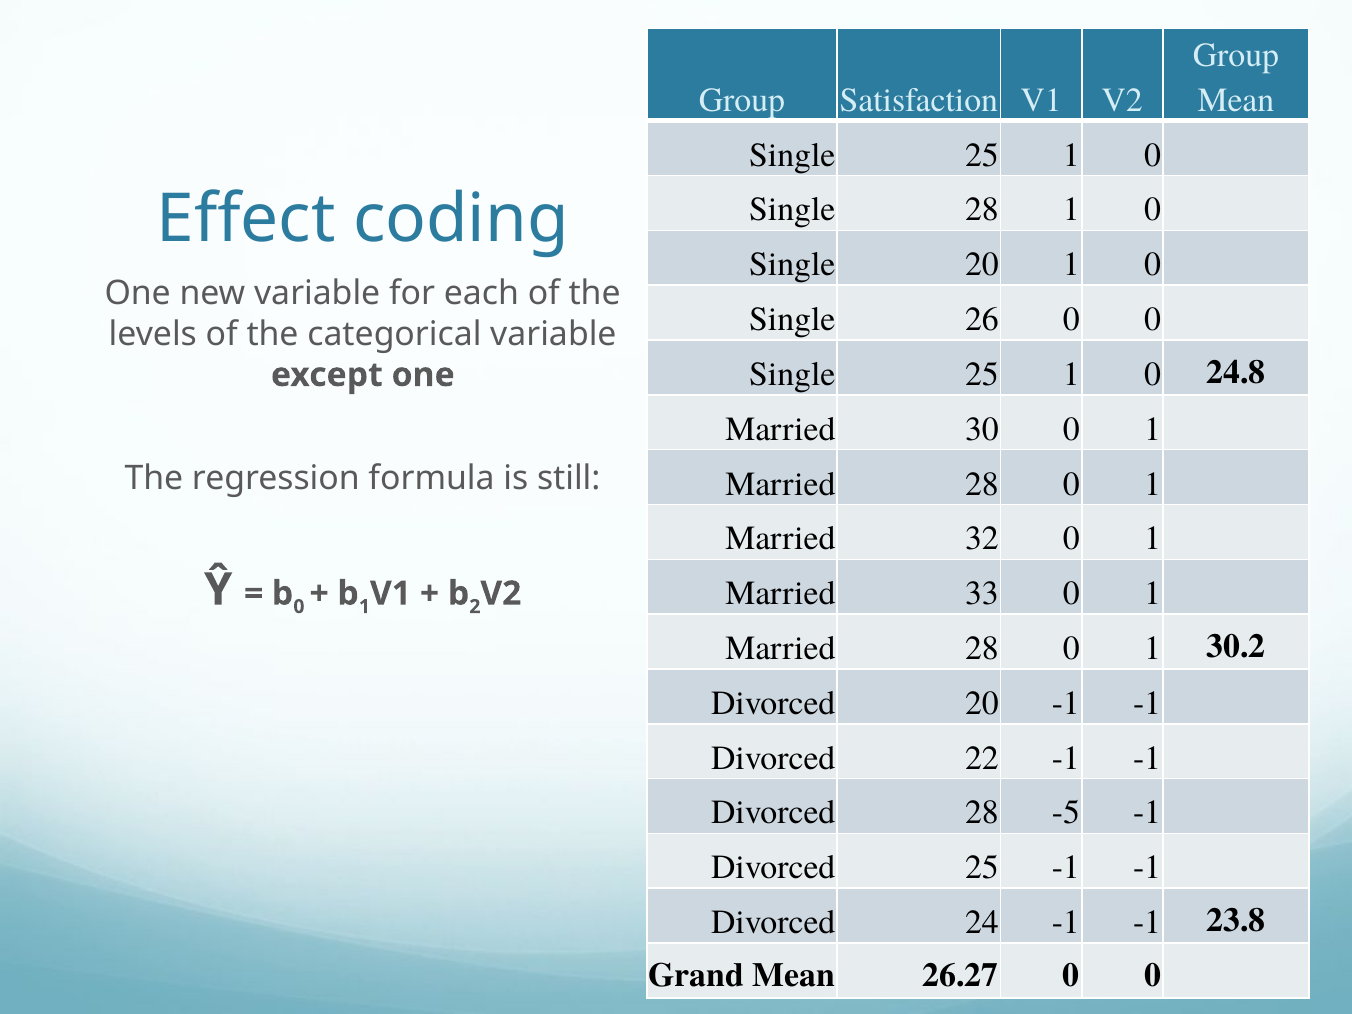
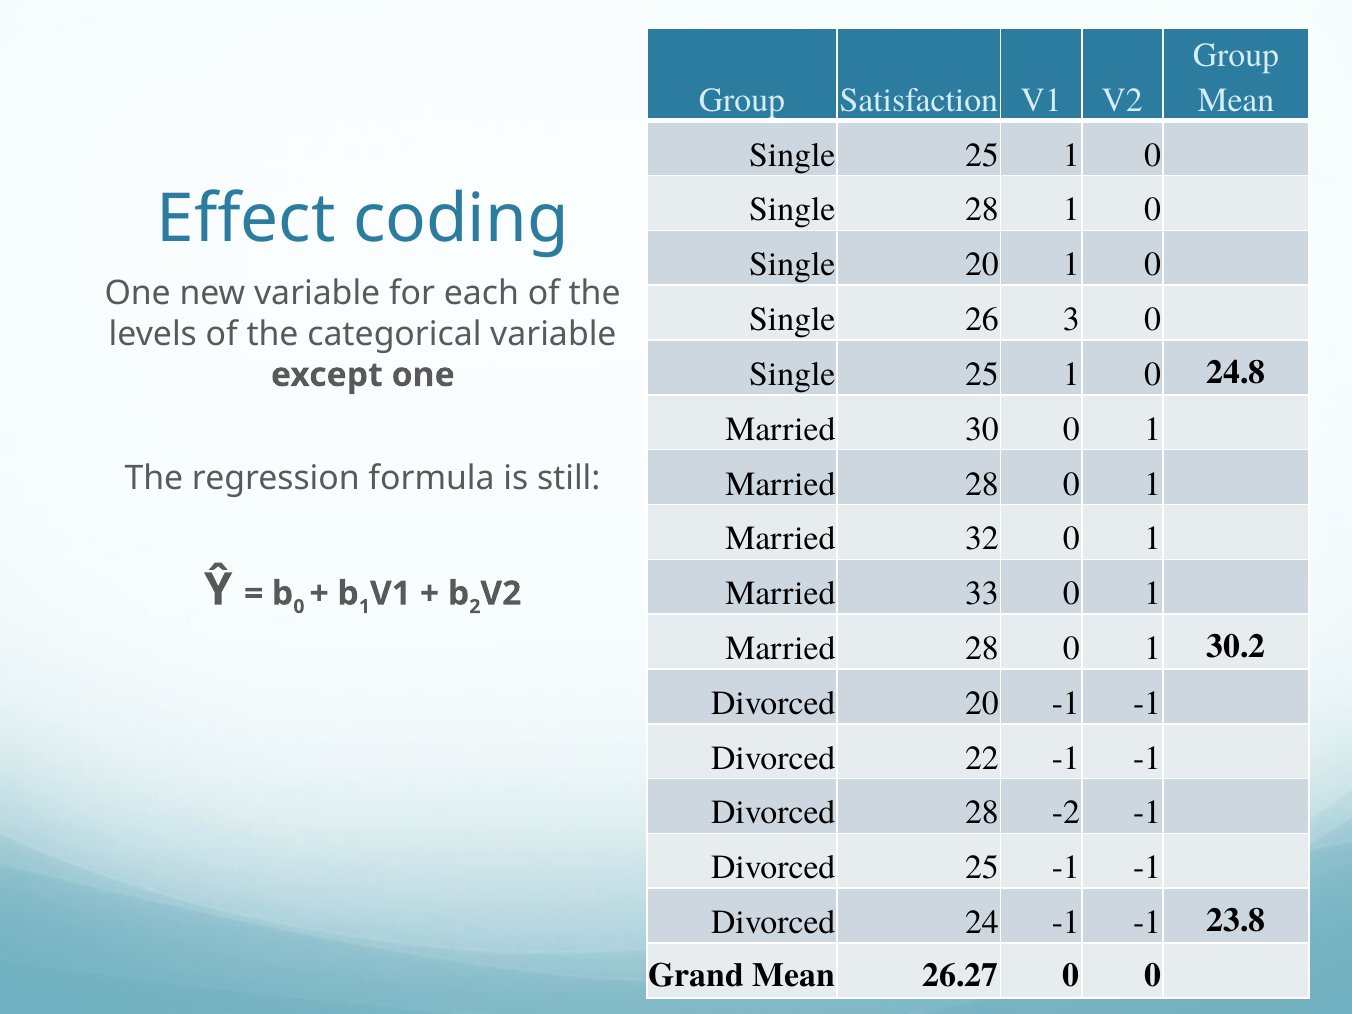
26 0: 0 -> 3
-5: -5 -> -2
